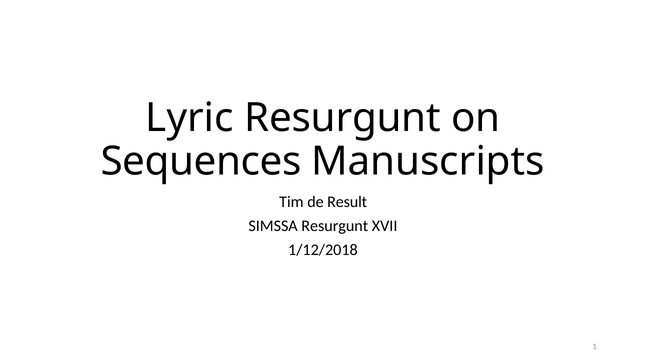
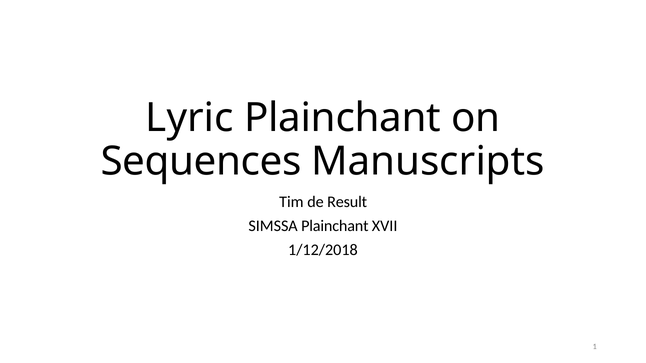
Lyric Resurgunt: Resurgunt -> Plainchant
SIMSSA Resurgunt: Resurgunt -> Plainchant
